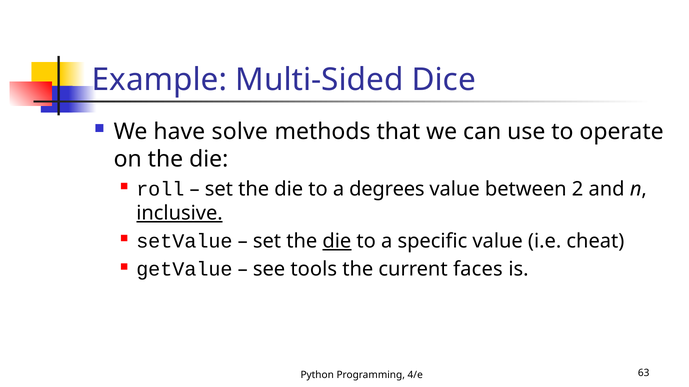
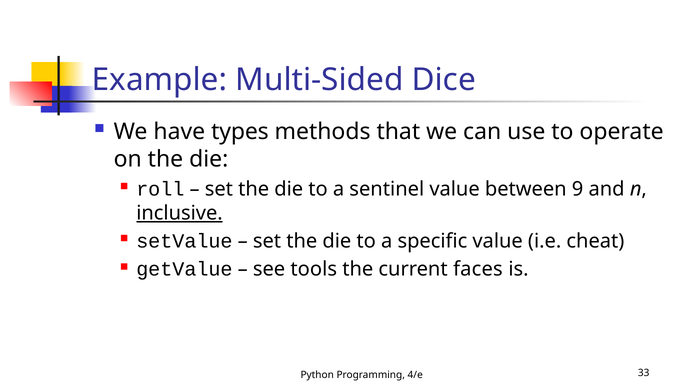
solve: solve -> types
degrees: degrees -> sentinel
2: 2 -> 9
die at (337, 242) underline: present -> none
63: 63 -> 33
